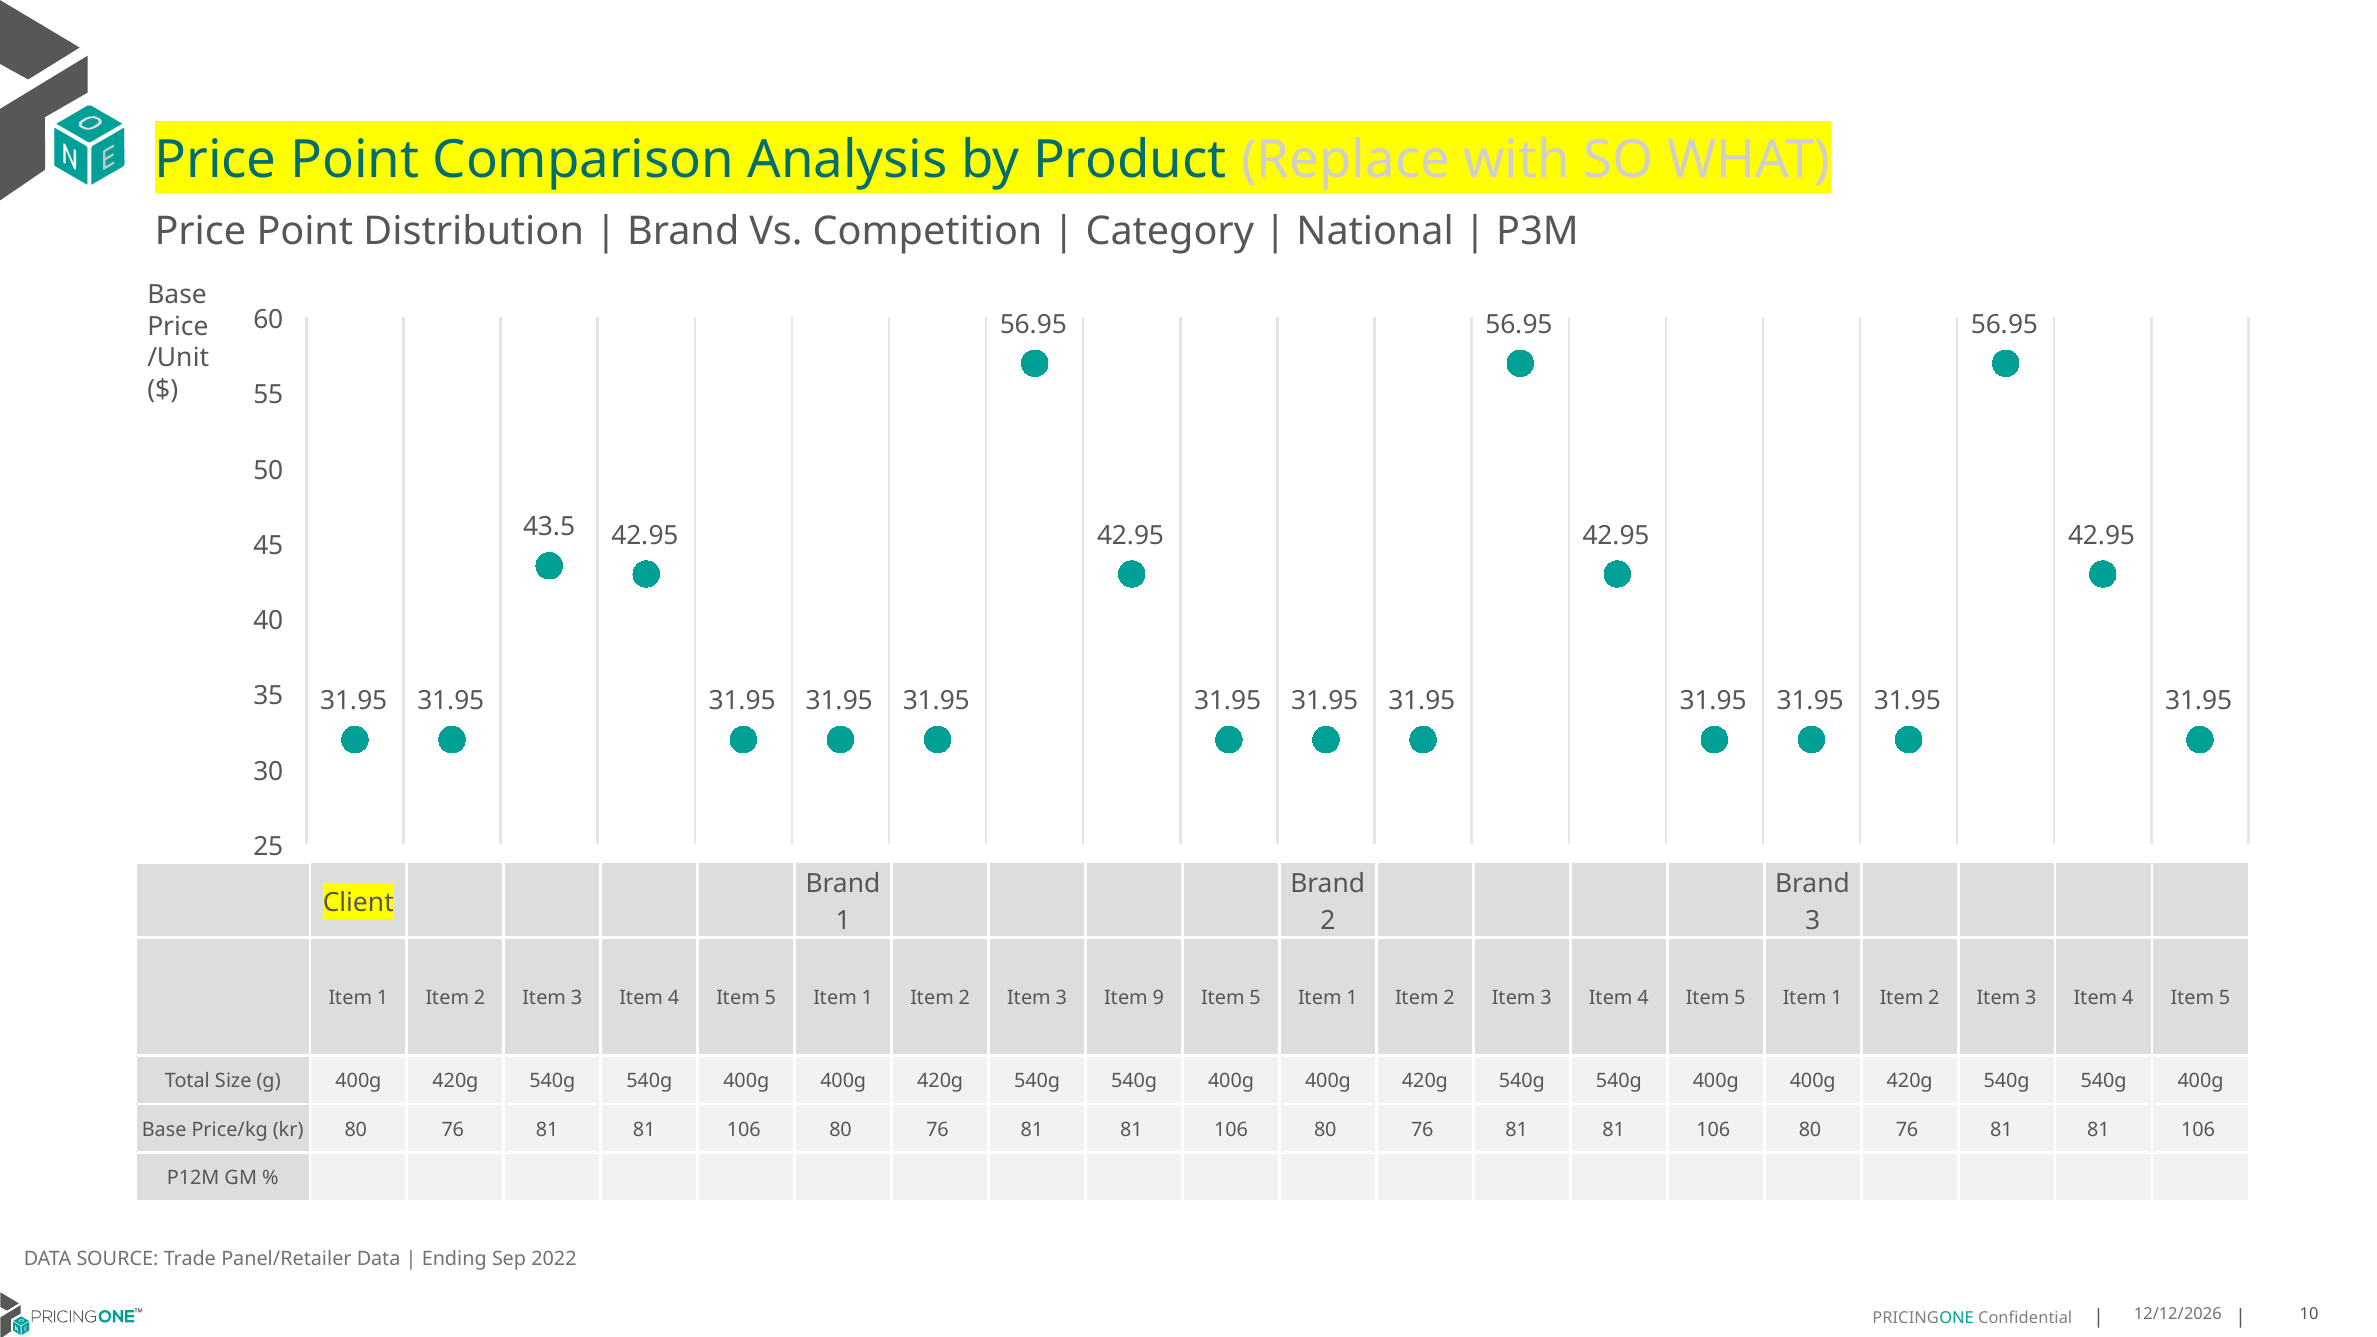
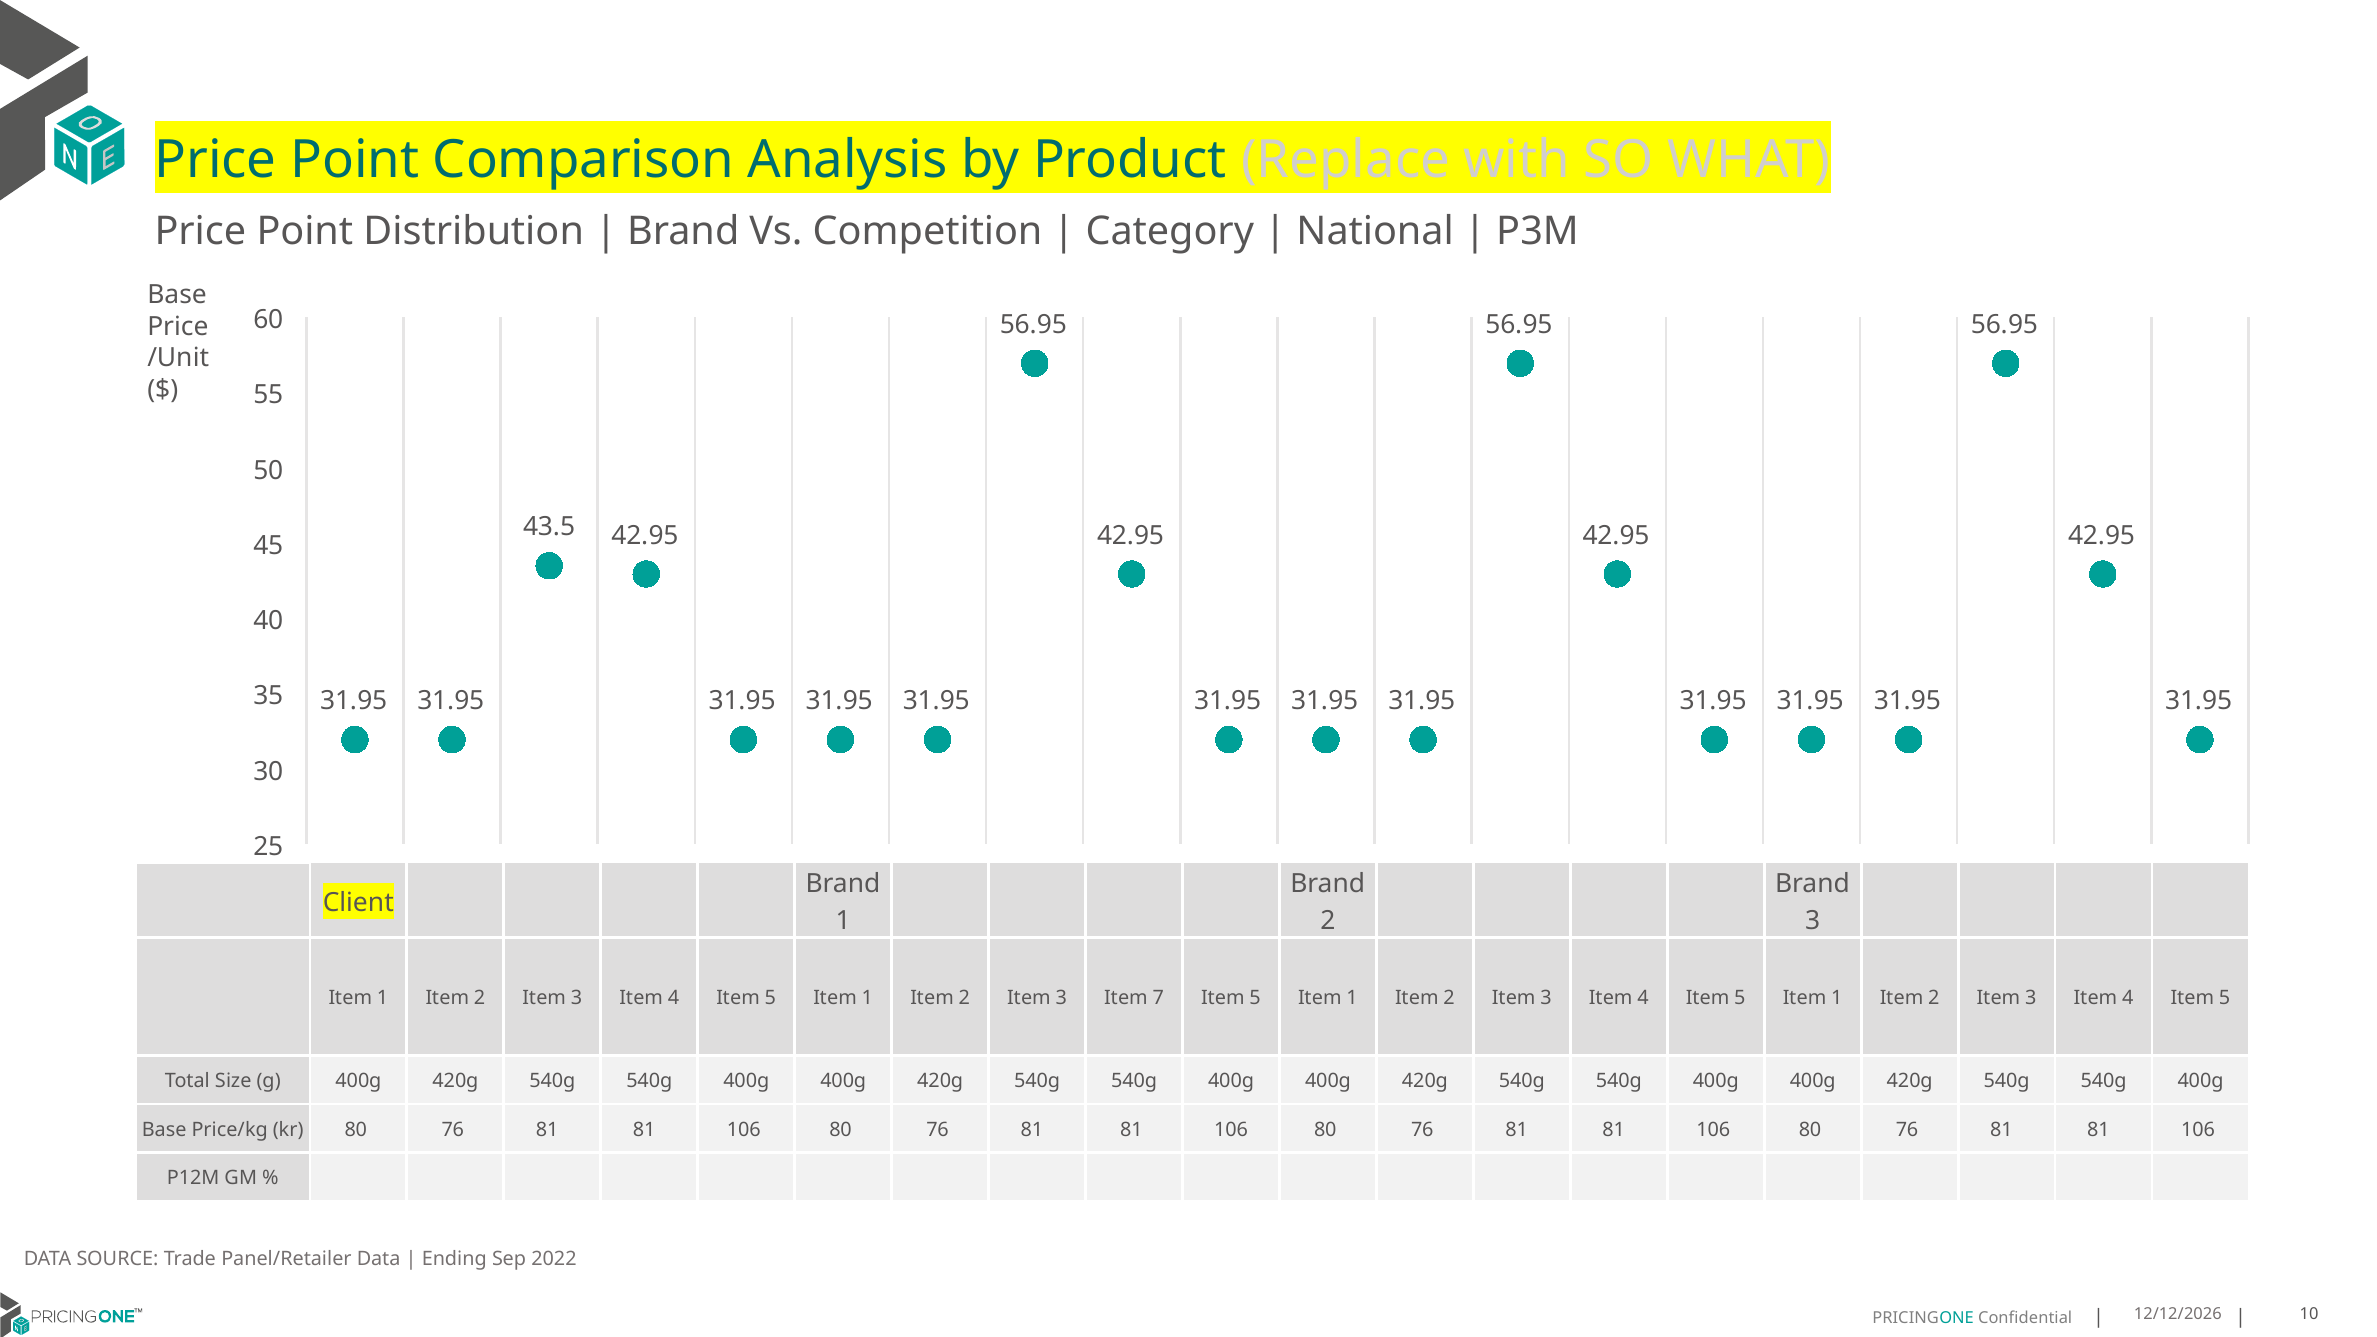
9: 9 -> 7
